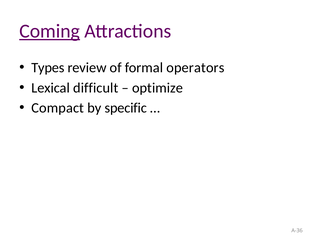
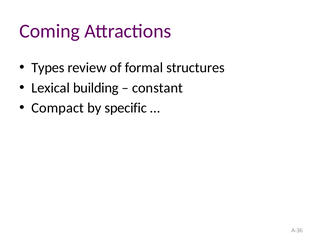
Coming underline: present -> none
operators: operators -> structures
difficult: difficult -> building
optimize: optimize -> constant
